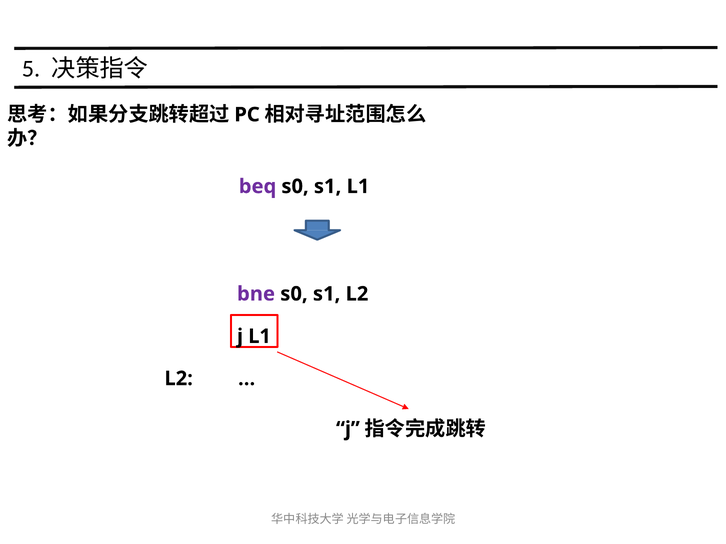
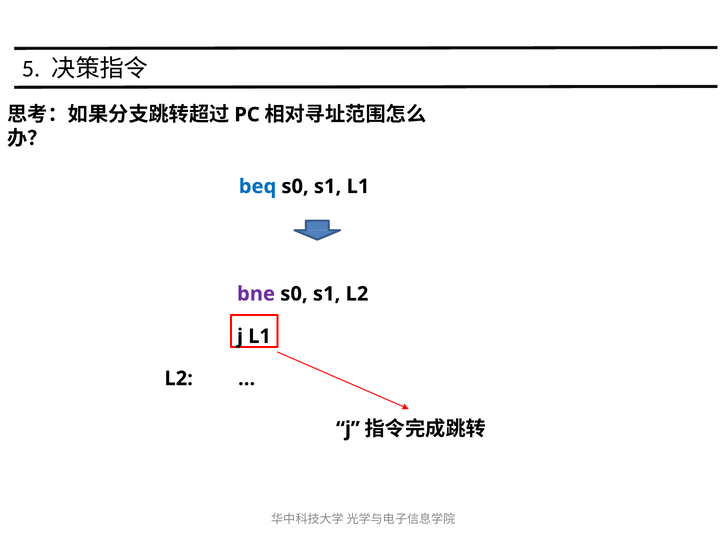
beq colour: purple -> blue
